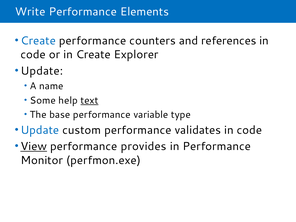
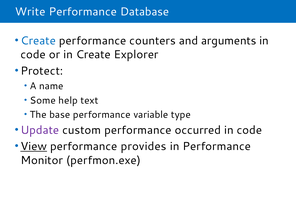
Elements: Elements -> Database
references: references -> arguments
Update at (42, 71): Update -> Protect
text underline: present -> none
Update at (40, 130) colour: blue -> purple
validates: validates -> occurred
